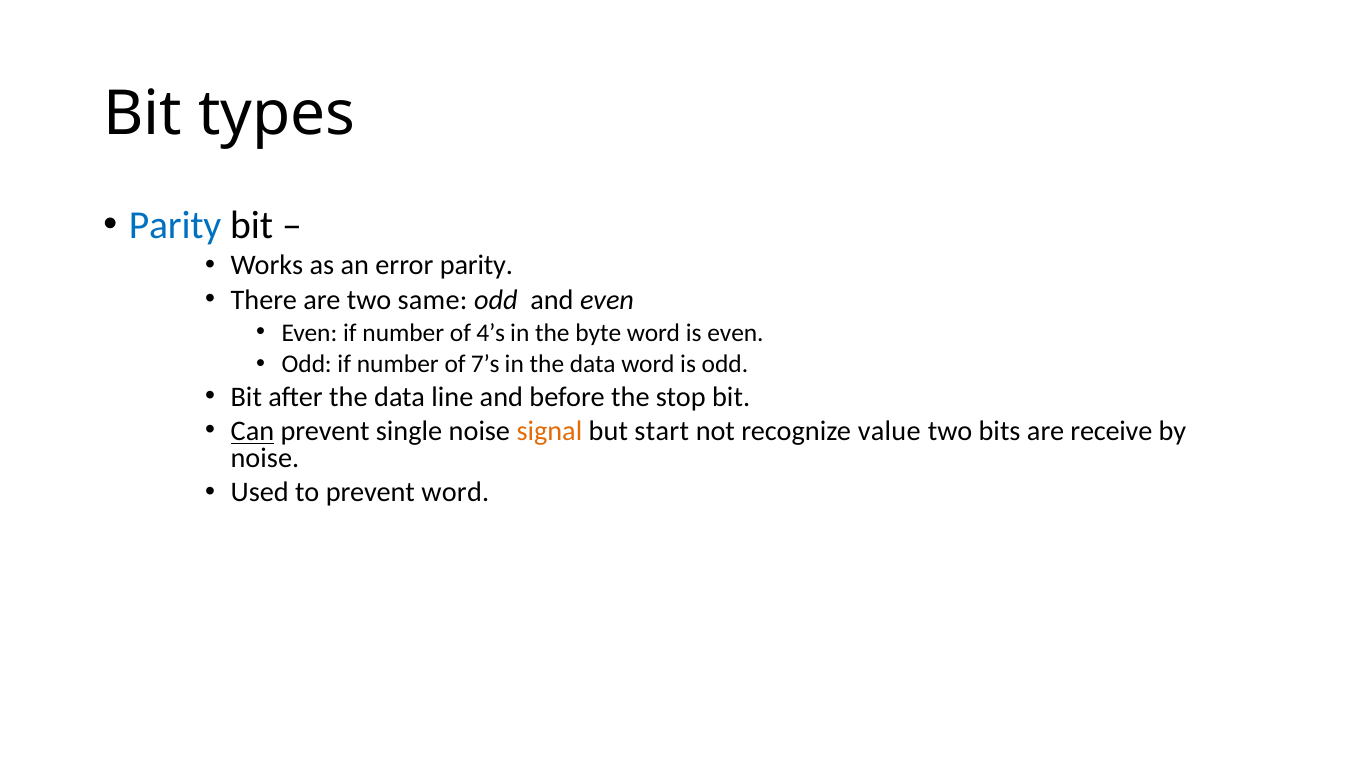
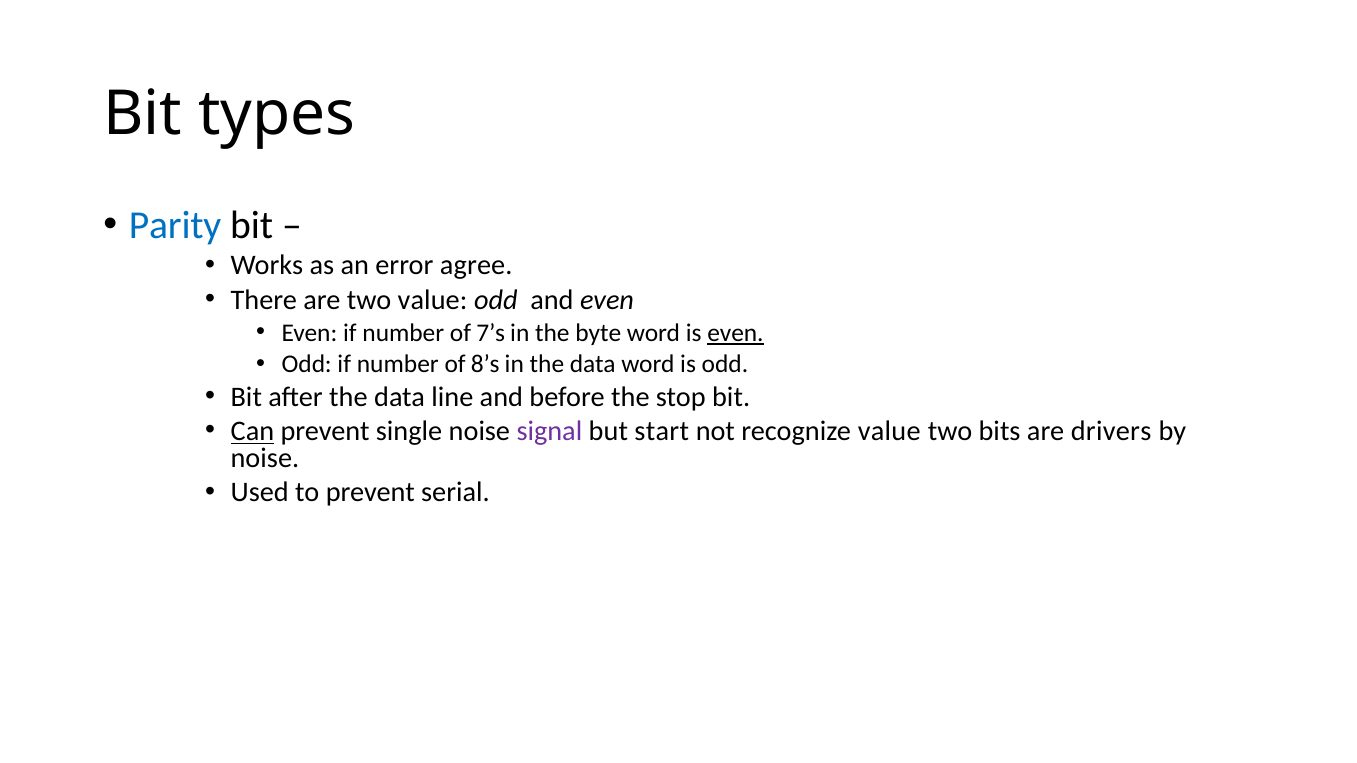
error parity: parity -> agree
two same: same -> value
4’s: 4’s -> 7’s
even at (735, 333) underline: none -> present
7’s: 7’s -> 8’s
signal colour: orange -> purple
receive: receive -> drivers
prevent word: word -> serial
